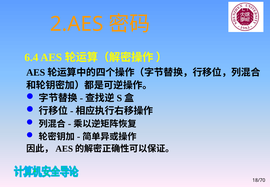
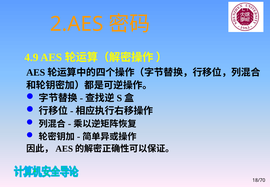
6.4: 6.4 -> 4.9
